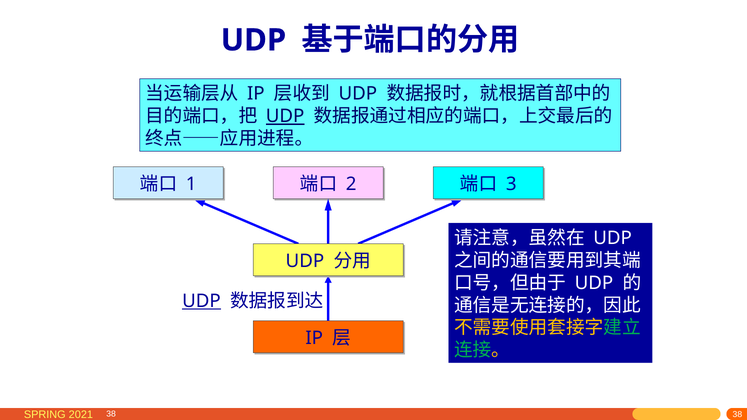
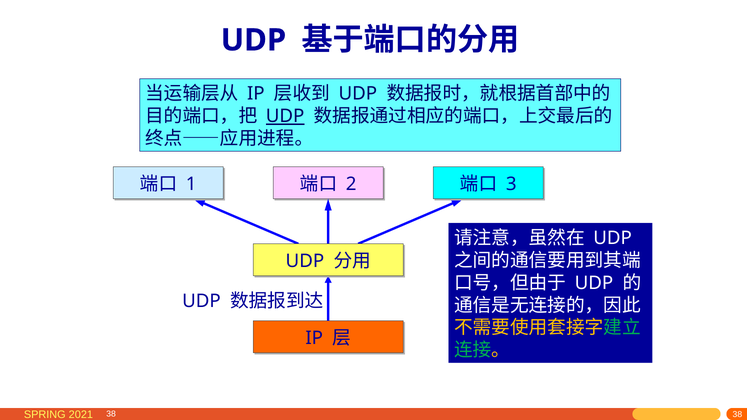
UDP at (201, 301) underline: present -> none
